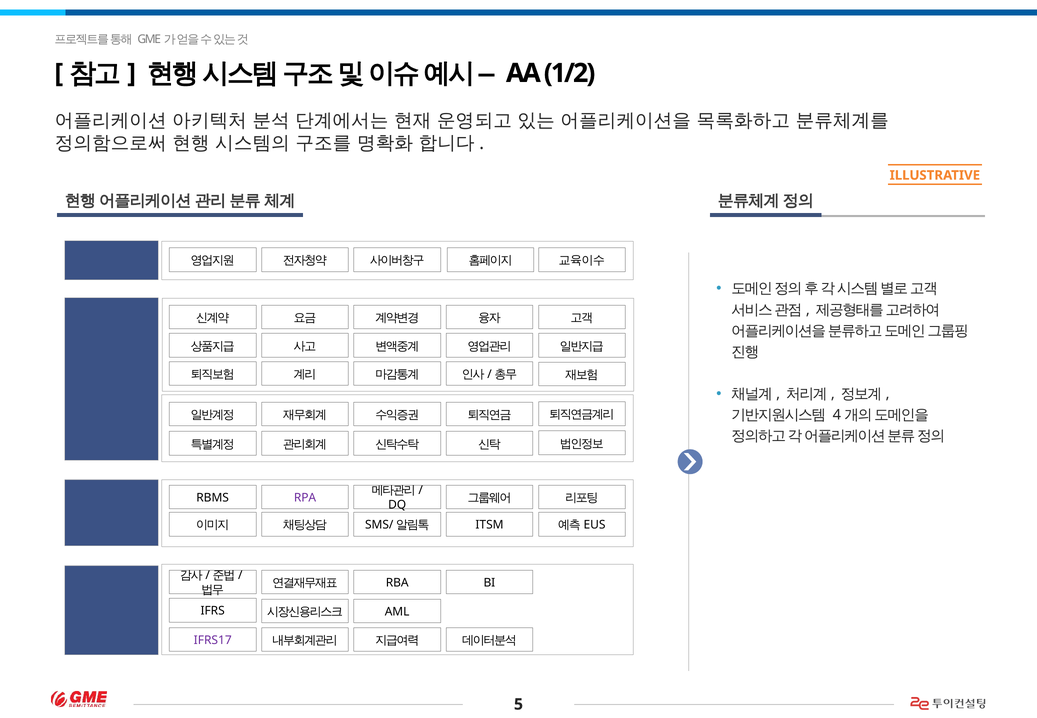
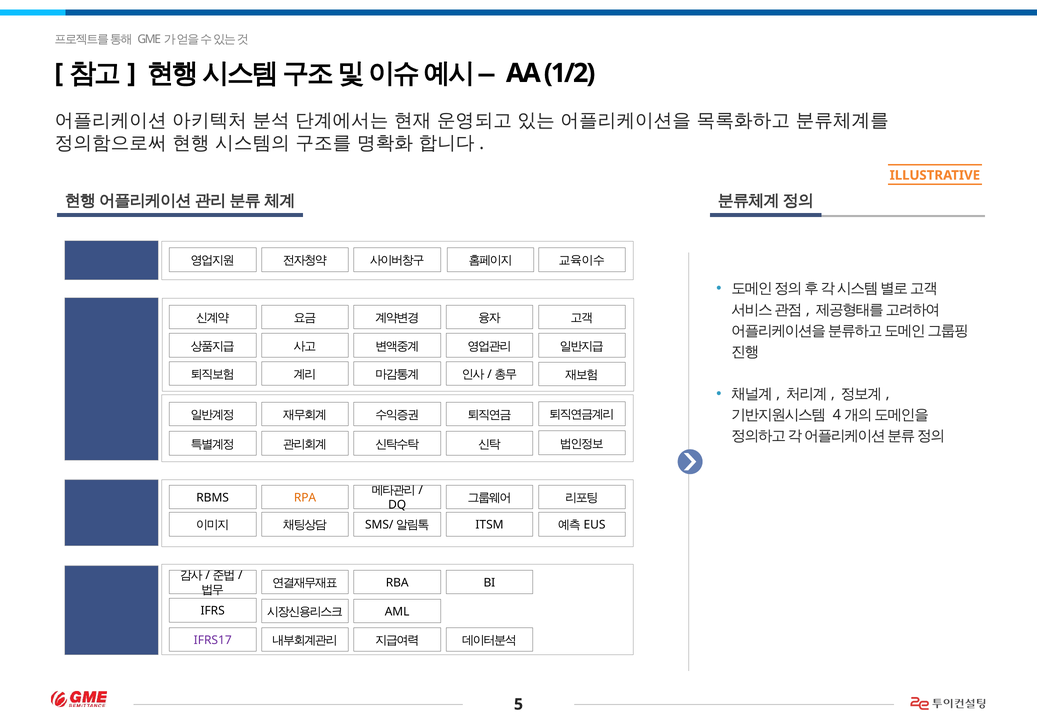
RPA colour: purple -> orange
